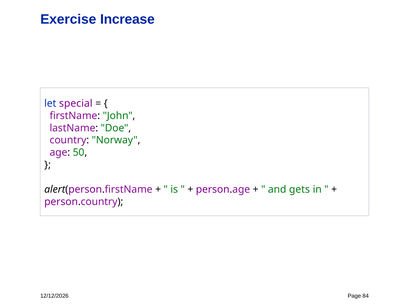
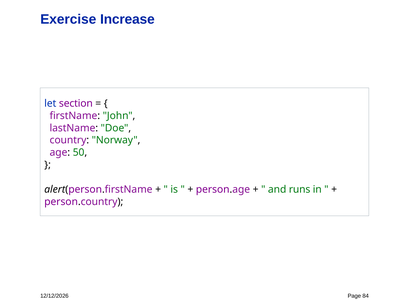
special: special -> section
gets: gets -> runs
